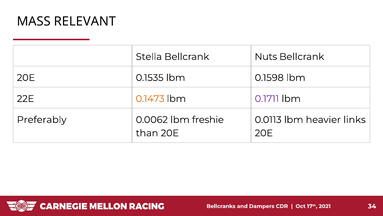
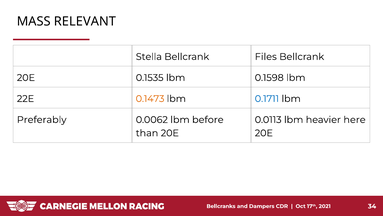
Nuts: Nuts -> Files
0.1711 colour: purple -> blue
freshie: freshie -> before
links: links -> here
